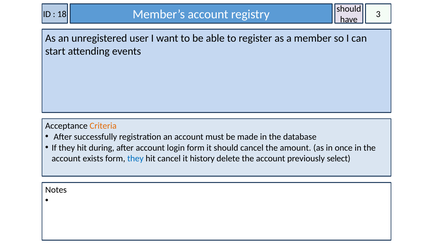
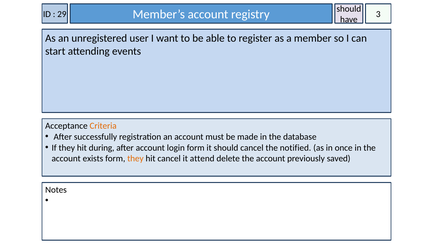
18: 18 -> 29
amount: amount -> notified
they at (135, 158) colour: blue -> orange
history: history -> attend
select: select -> saved
